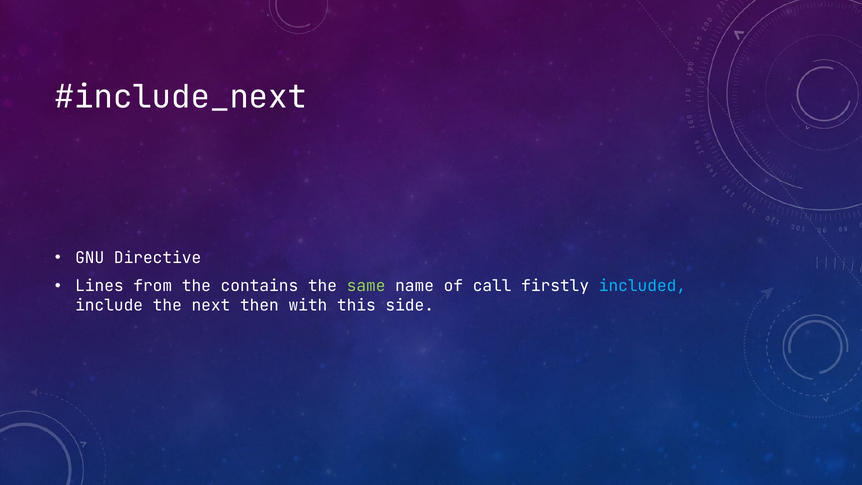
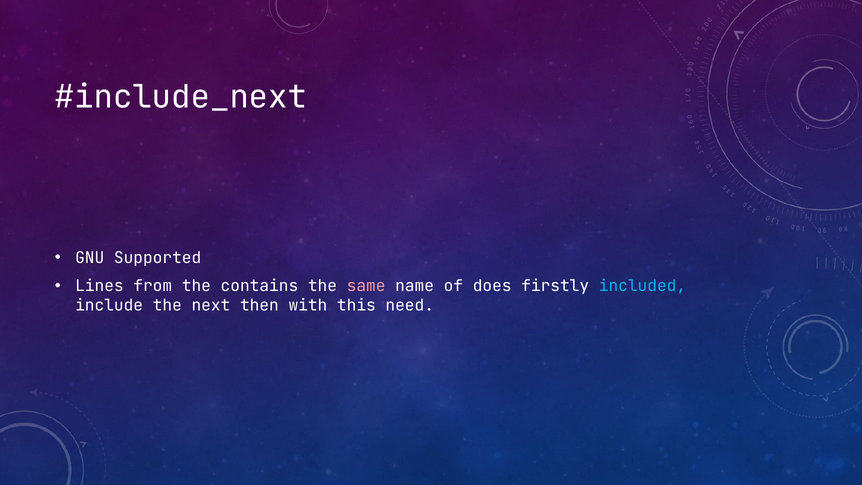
Directive: Directive -> Supported
same colour: light green -> pink
call: call -> does
side: side -> need
